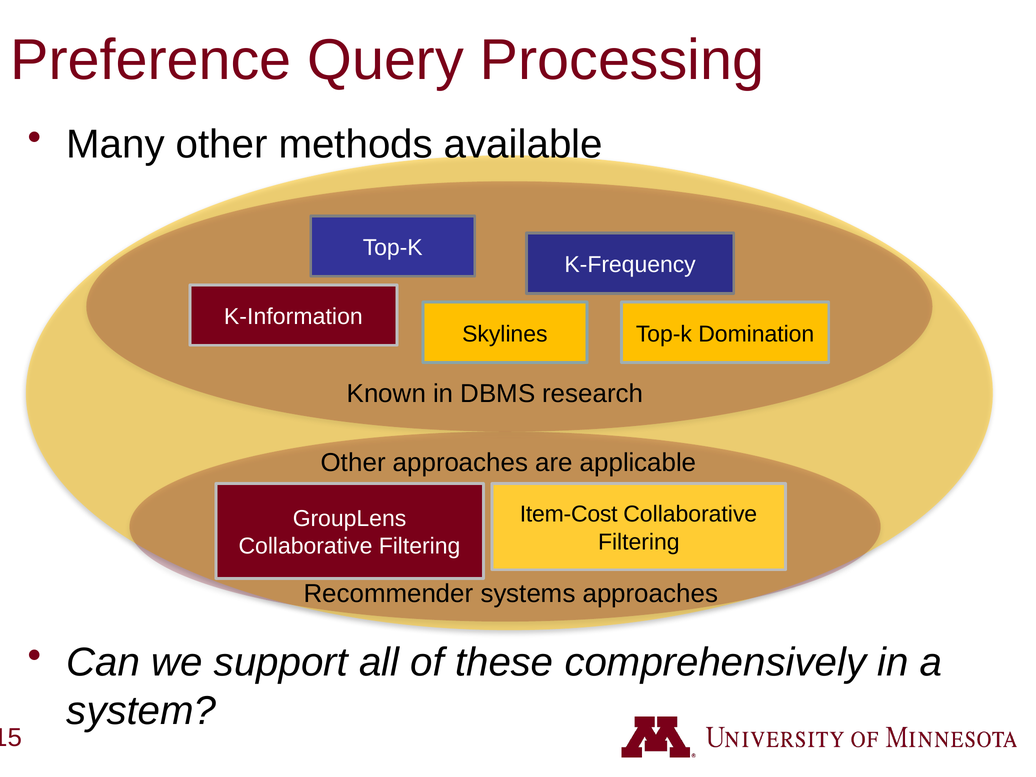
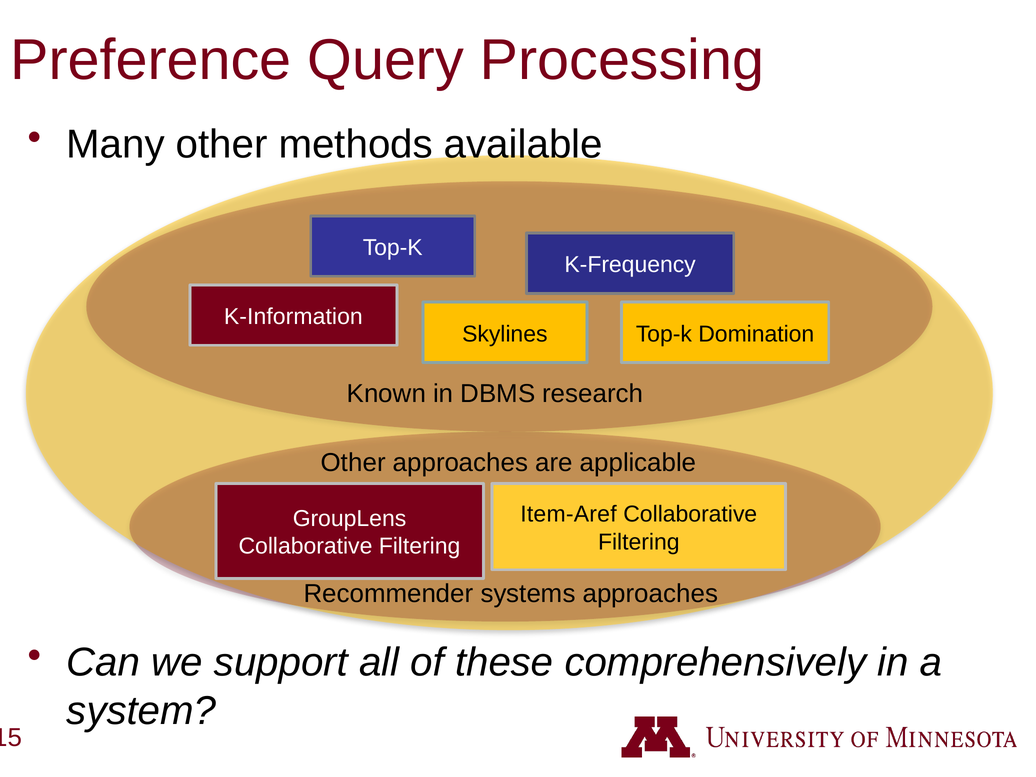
Item-Cost: Item-Cost -> Item-Aref
